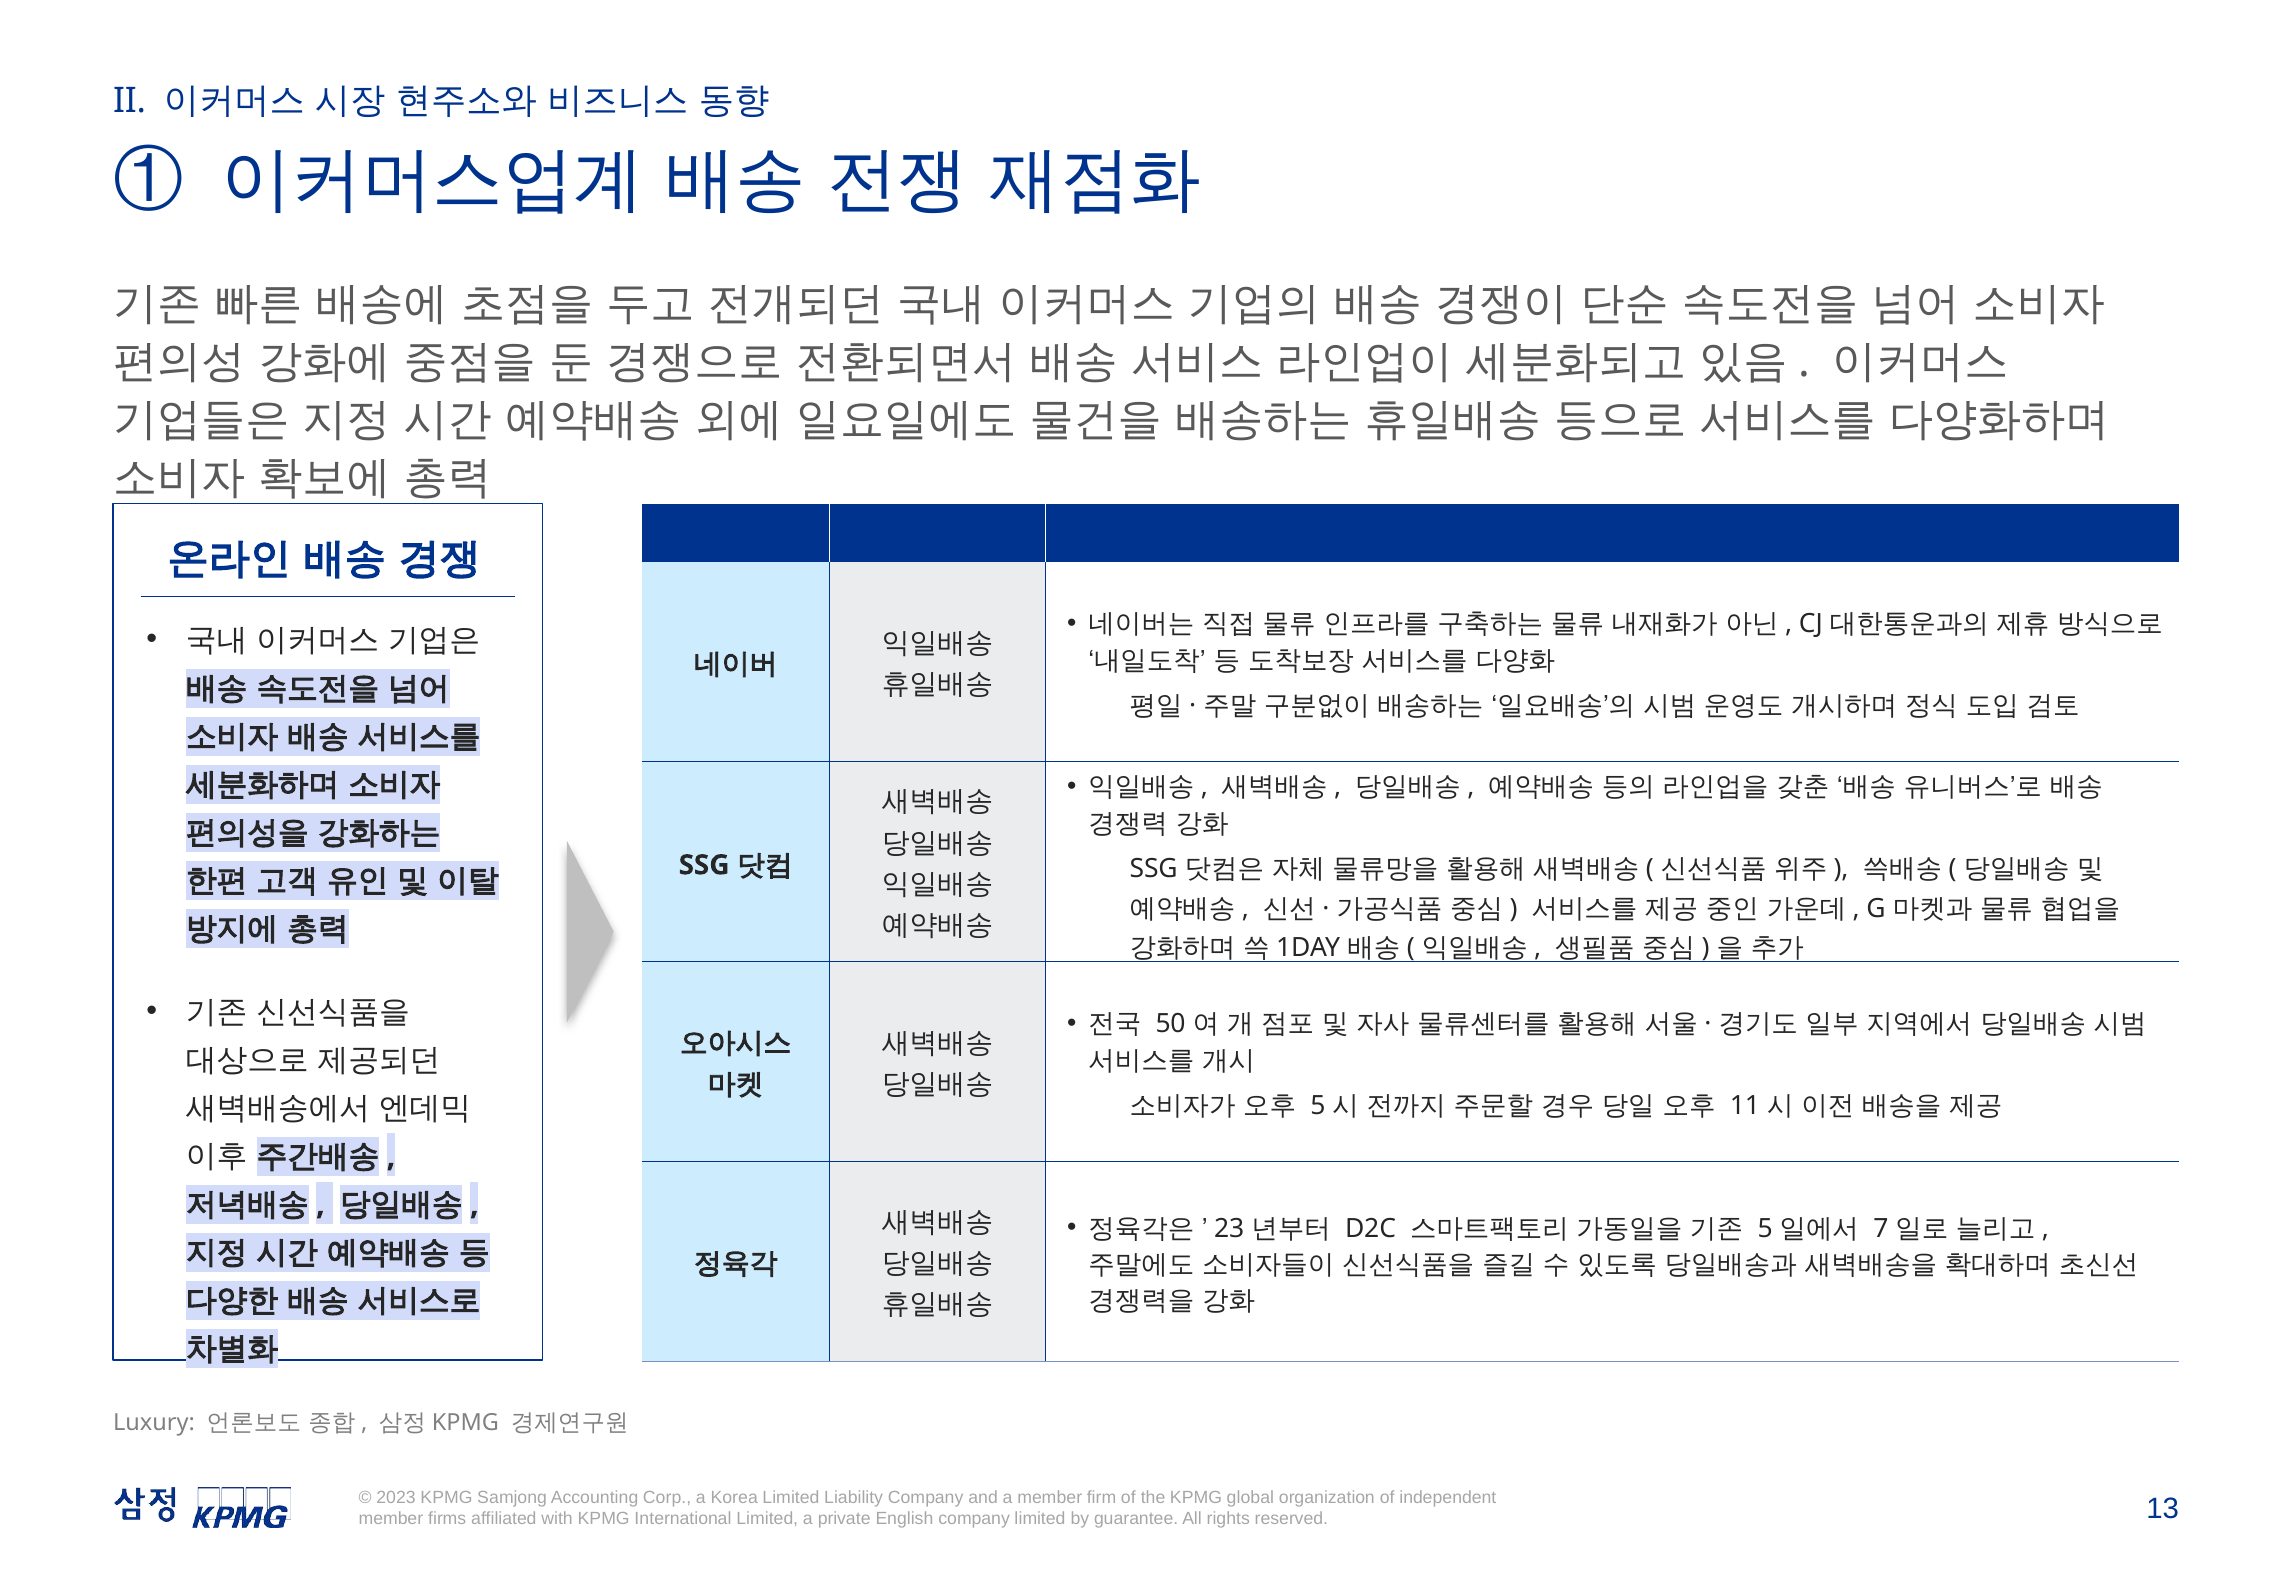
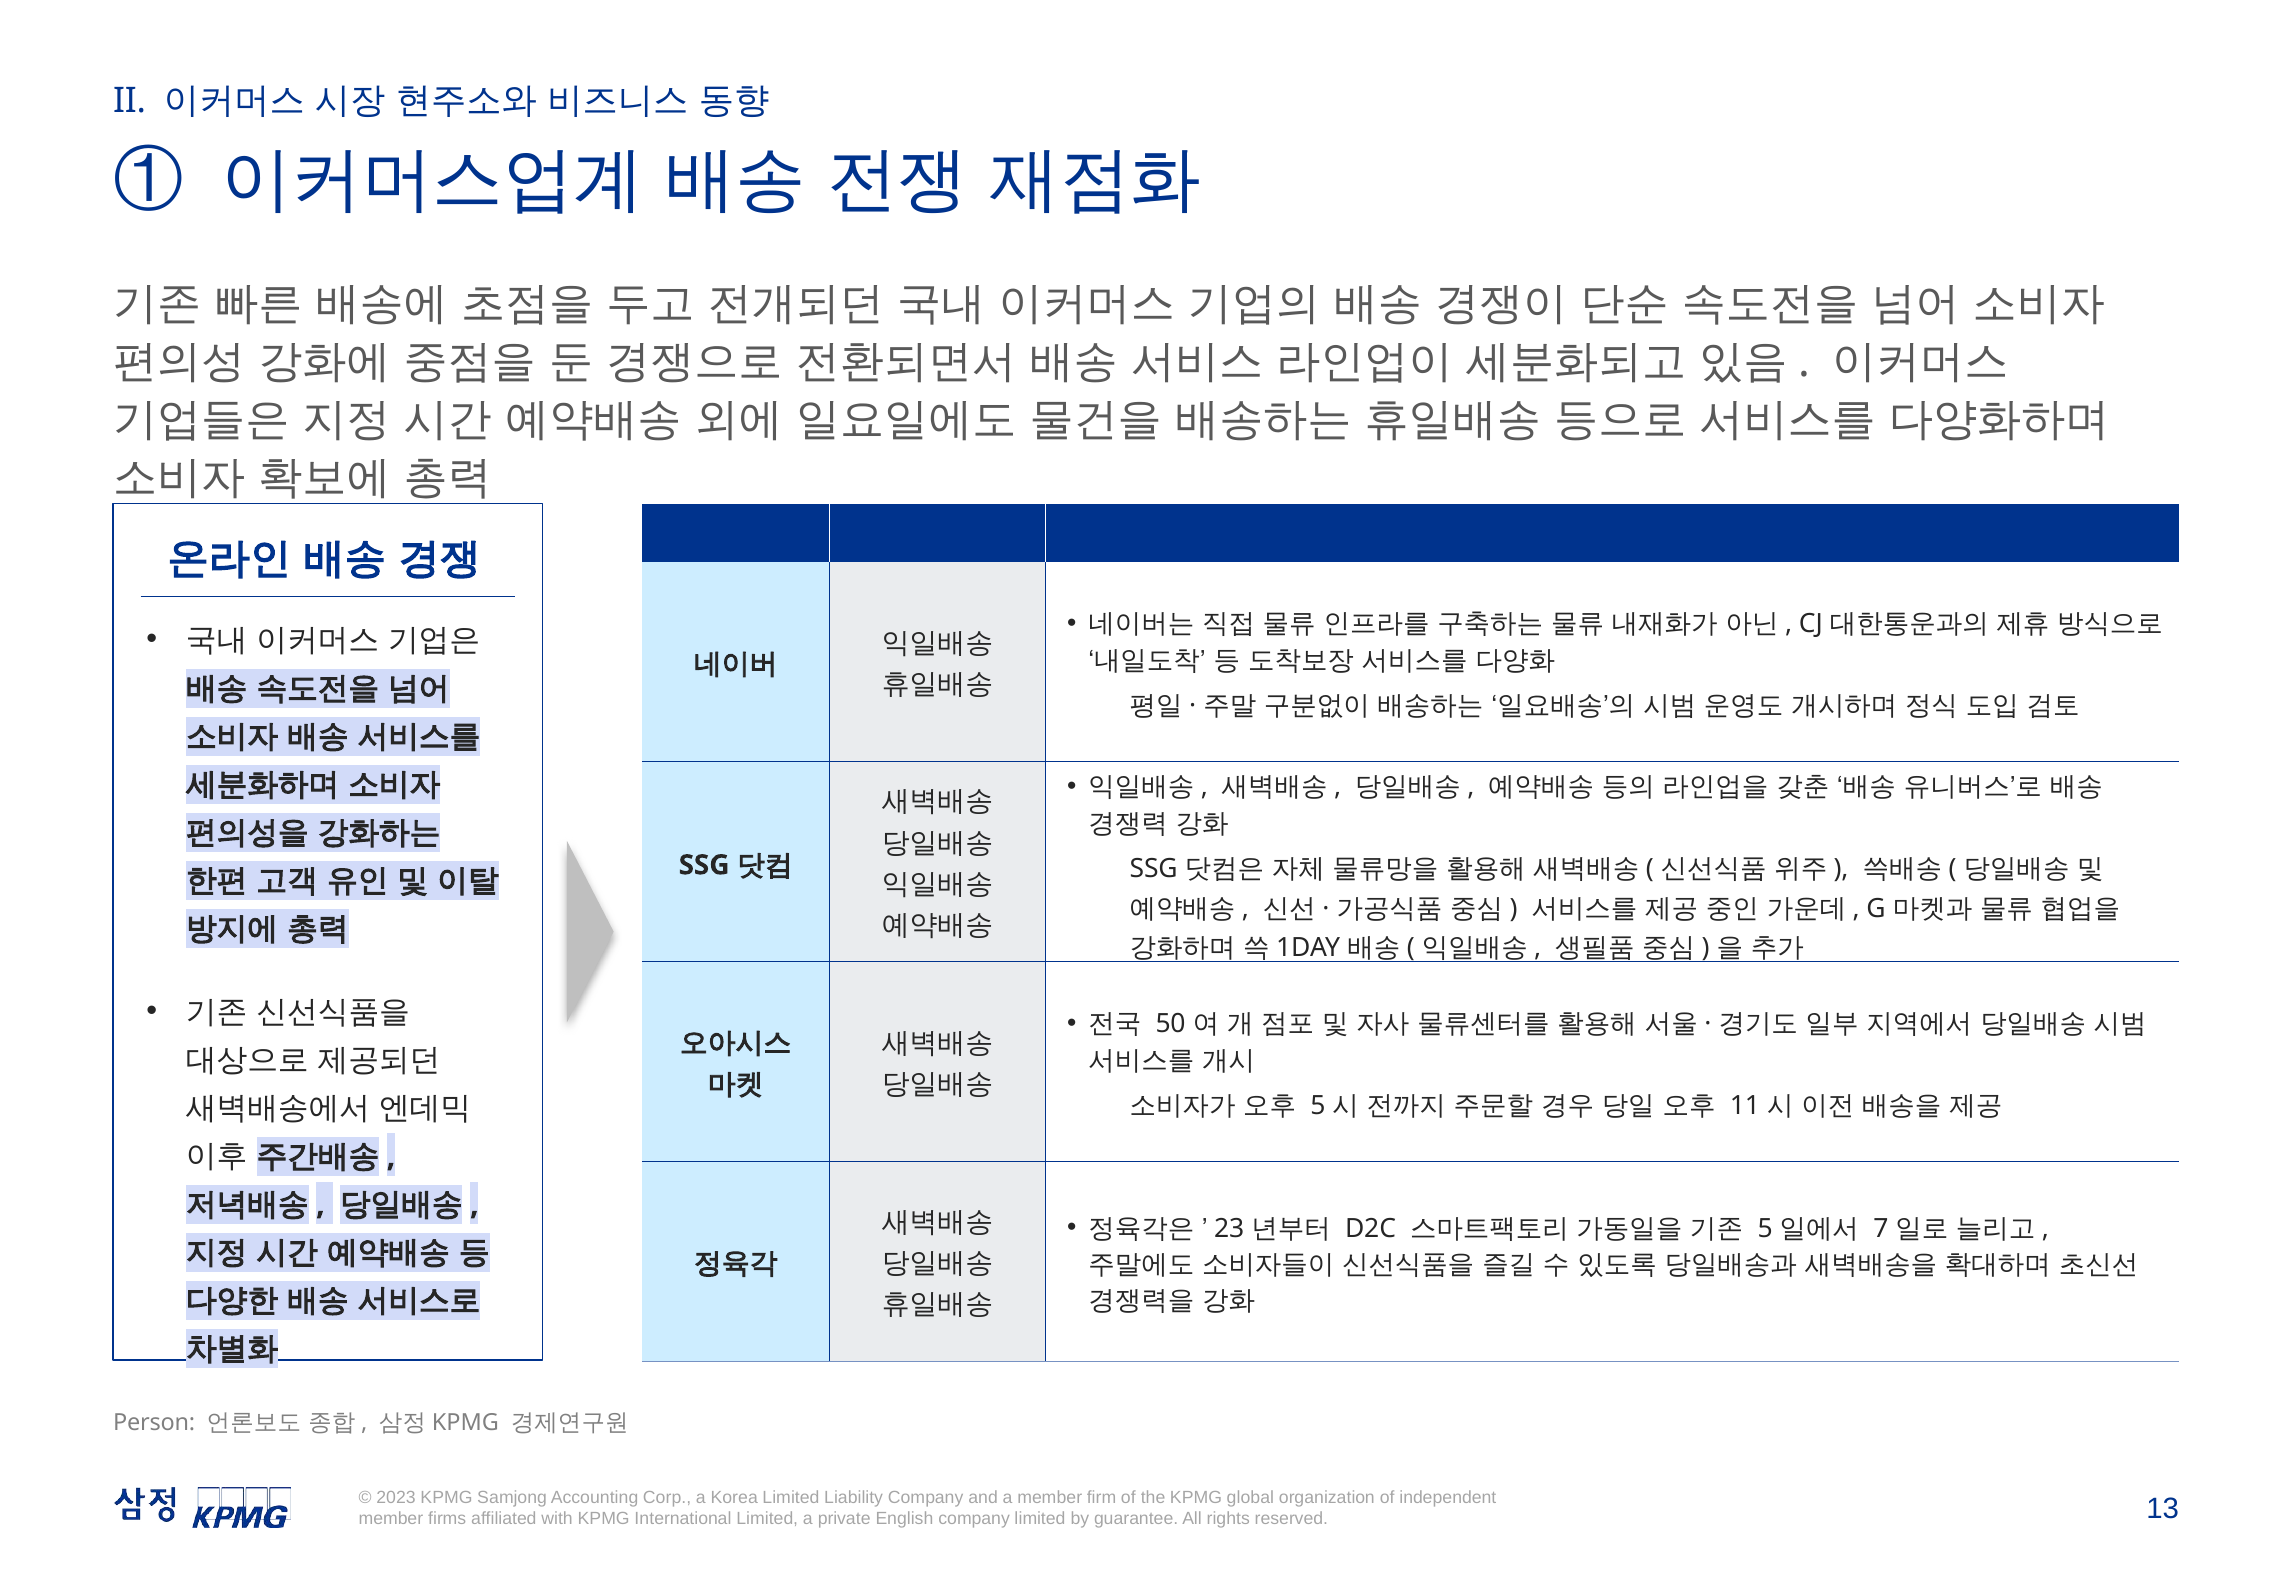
Luxury: Luxury -> Person
